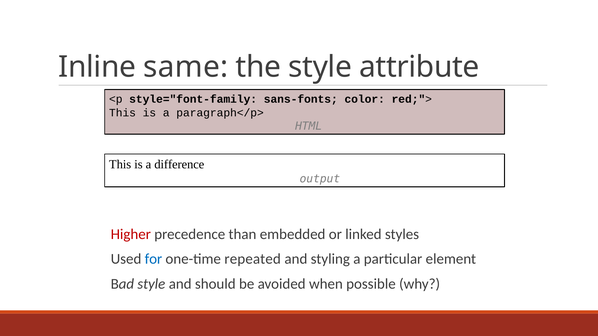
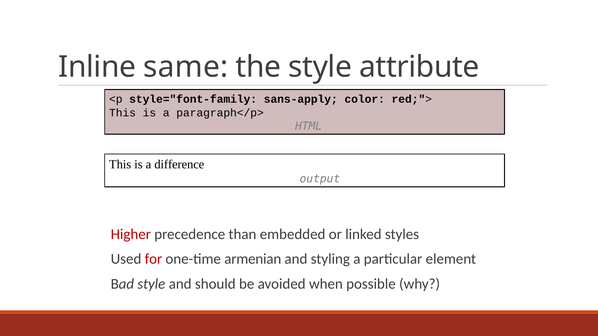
sans-fonts: sans-fonts -> sans-apply
for colour: blue -> red
repeated: repeated -> armenian
